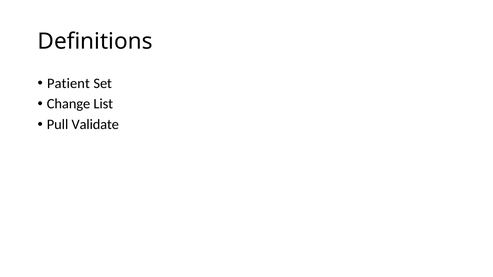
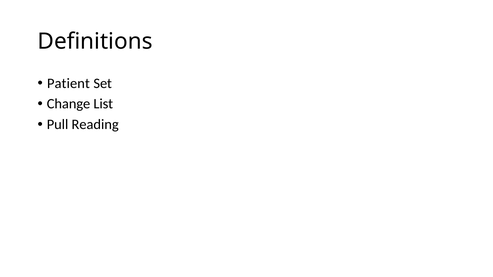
Validate: Validate -> Reading
